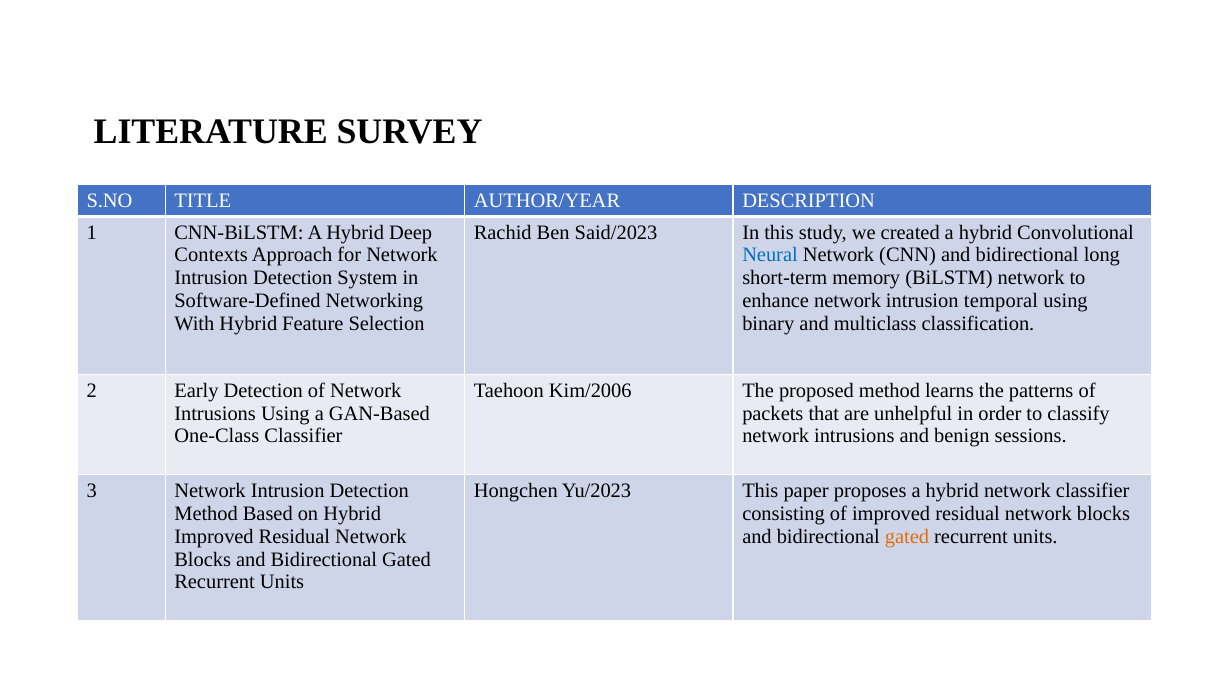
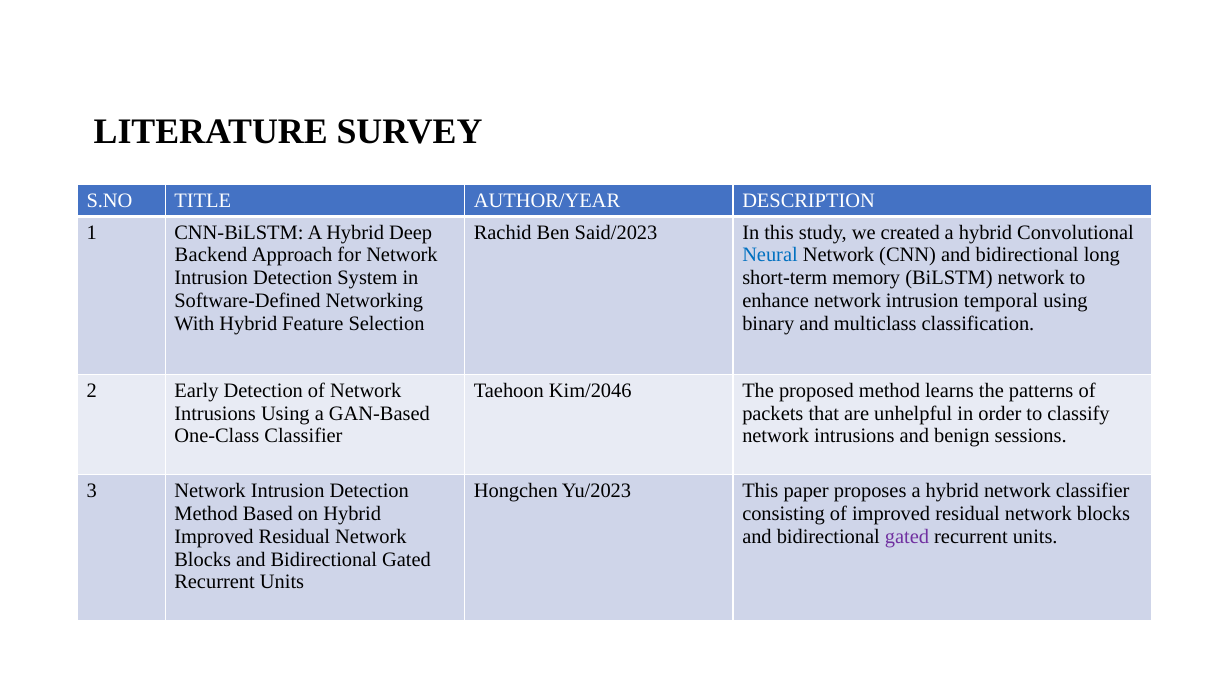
Contexts: Contexts -> Backend
Kim/2006: Kim/2006 -> Kim/2046
gated at (907, 536) colour: orange -> purple
